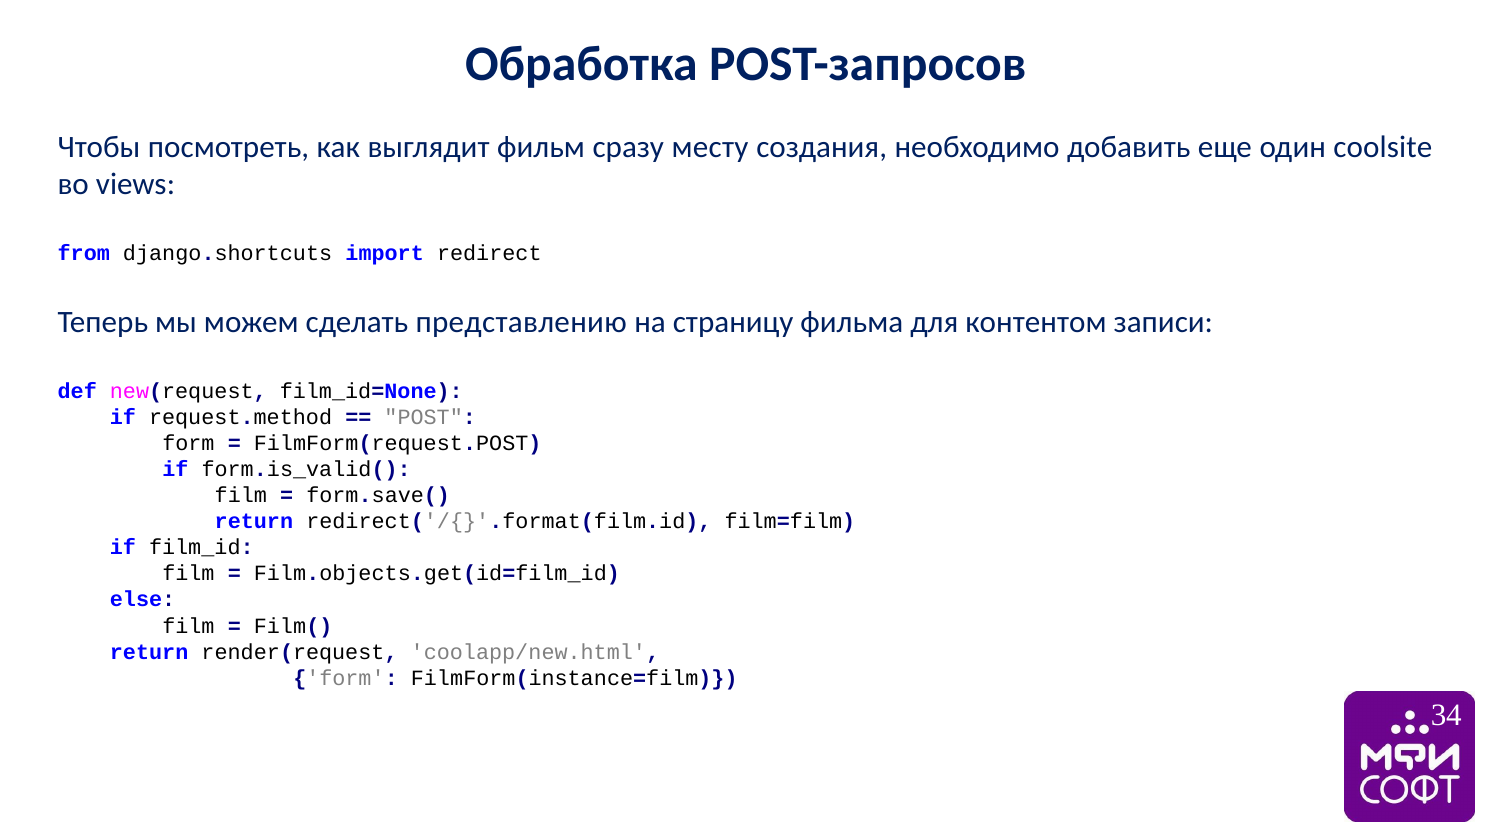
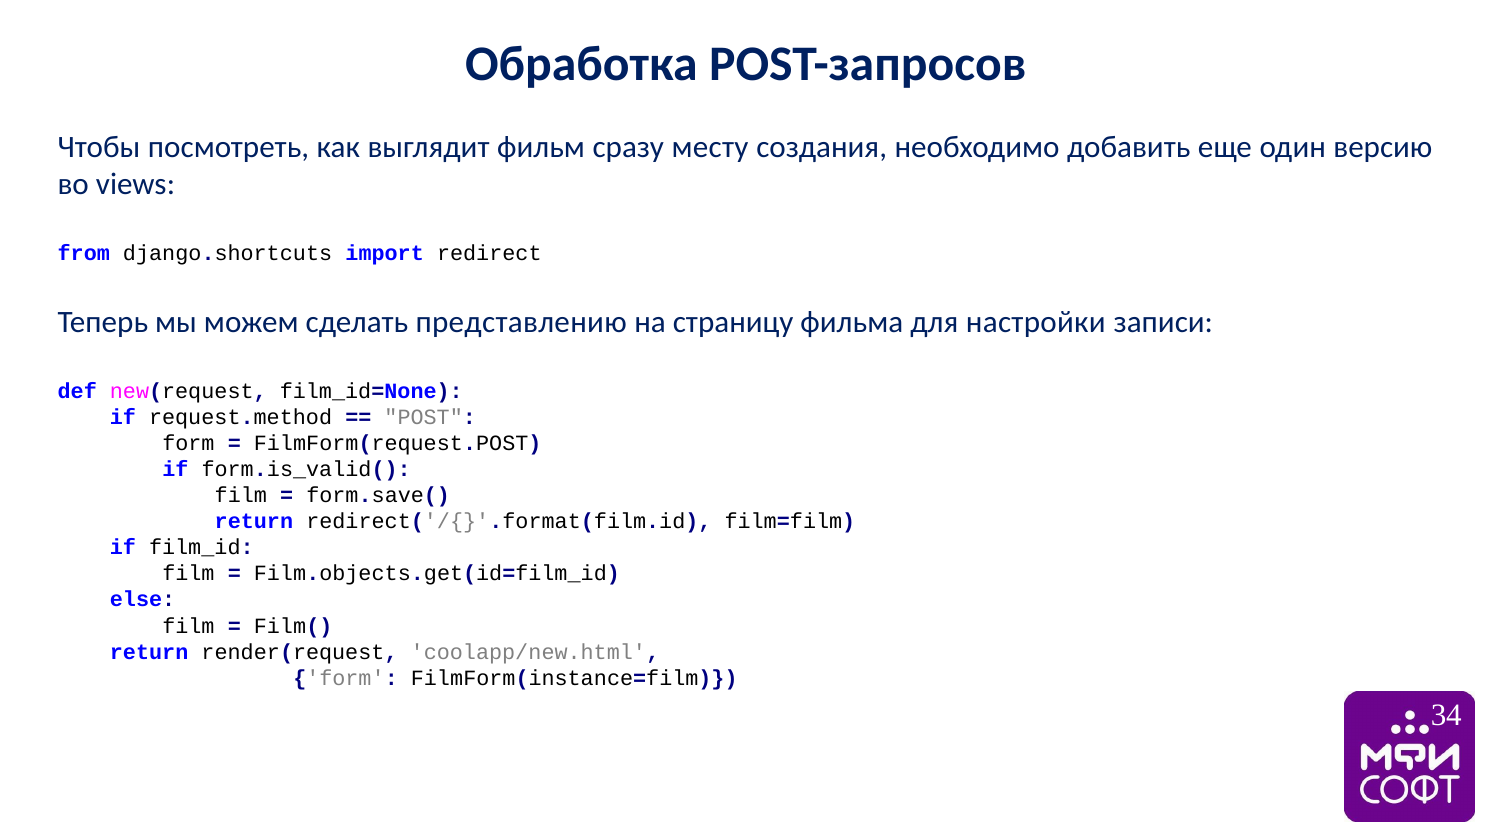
coolsite: coolsite -> версию
контентом: контентом -> настройки
